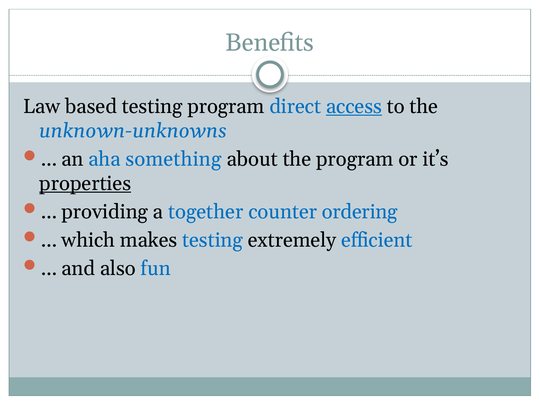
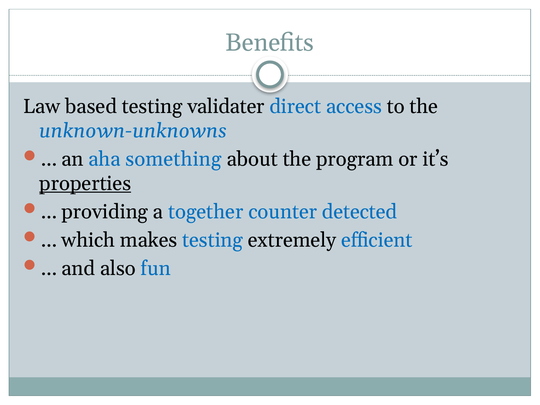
testing program: program -> validater
access underline: present -> none
ordering: ordering -> detected
